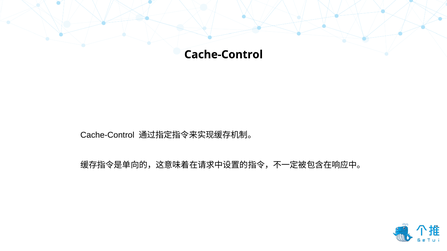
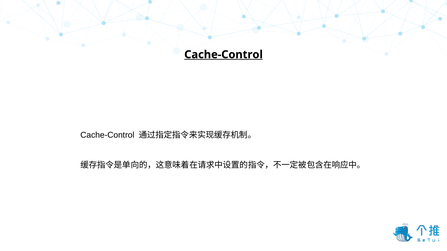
Cache-Control at (223, 55) underline: none -> present
